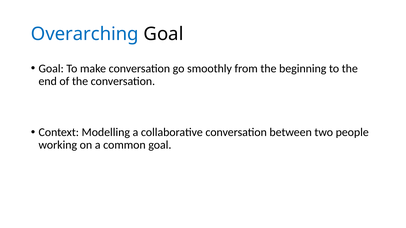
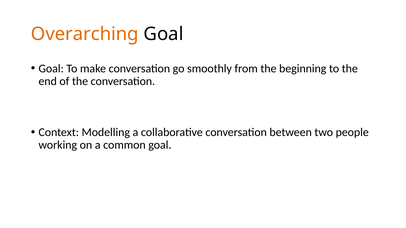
Overarching colour: blue -> orange
